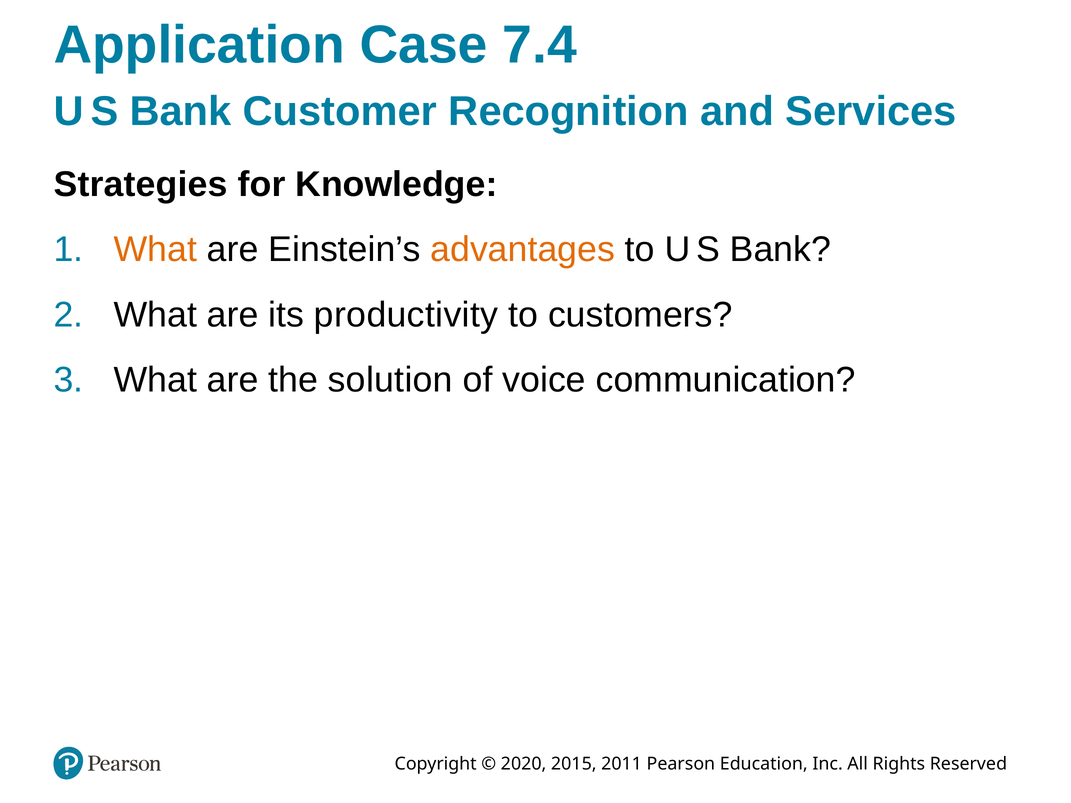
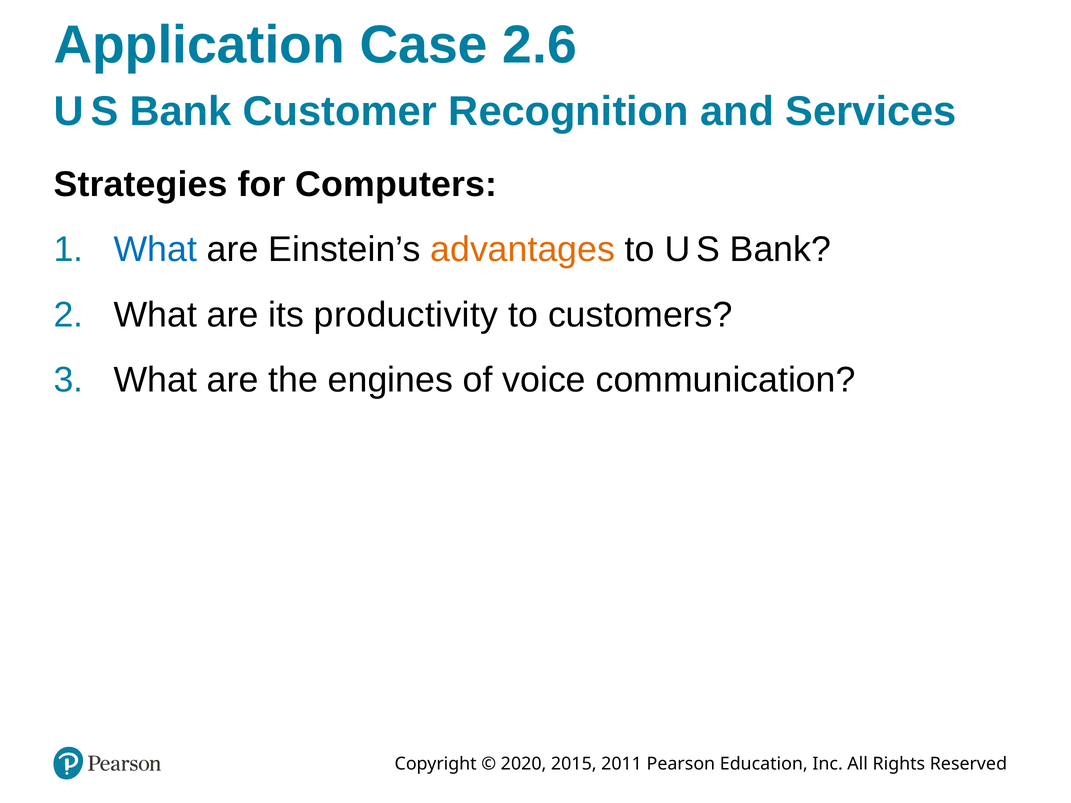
7.4: 7.4 -> 2.6
Knowledge: Knowledge -> Computers
What at (155, 250) colour: orange -> blue
solution: solution -> engines
